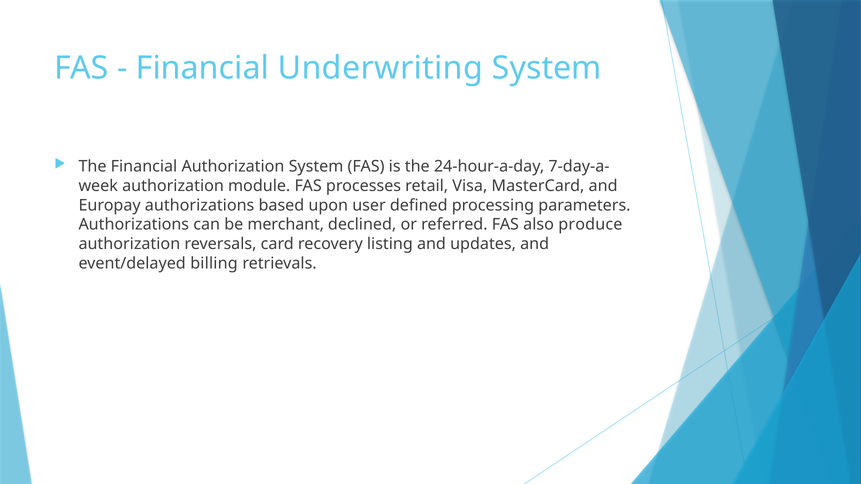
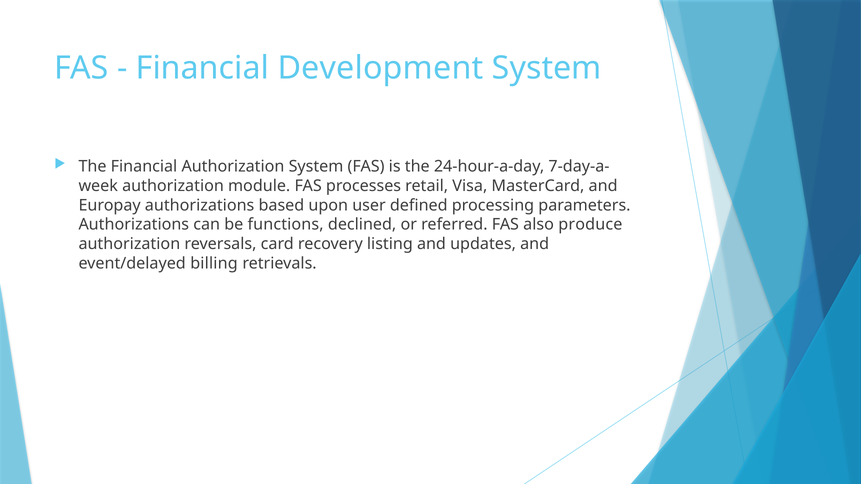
Underwriting: Underwriting -> Development
merchant: merchant -> functions
